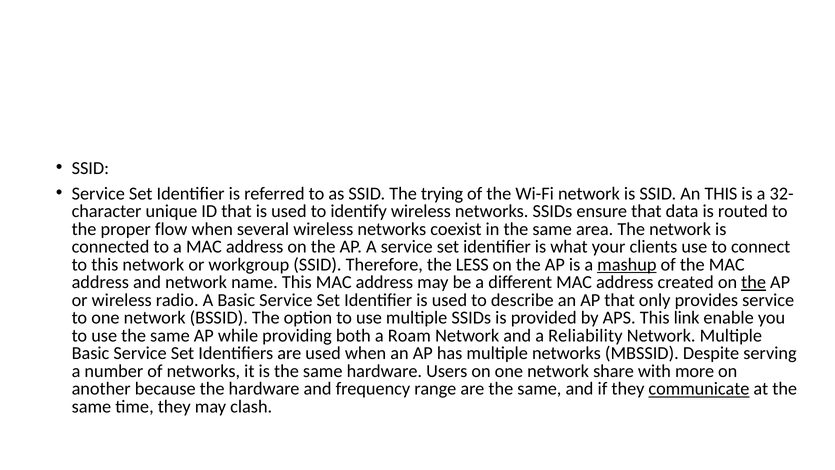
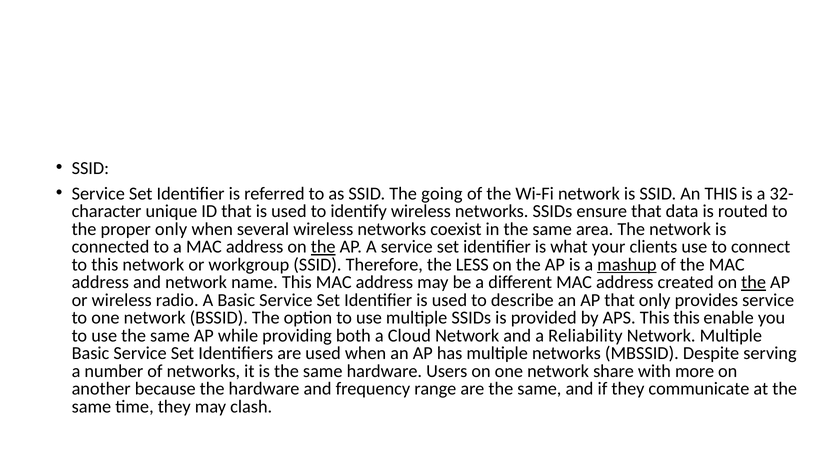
trying: trying -> going
proper flow: flow -> only
the at (323, 247) underline: none -> present
This link: link -> this
Roam: Roam -> Cloud
communicate underline: present -> none
